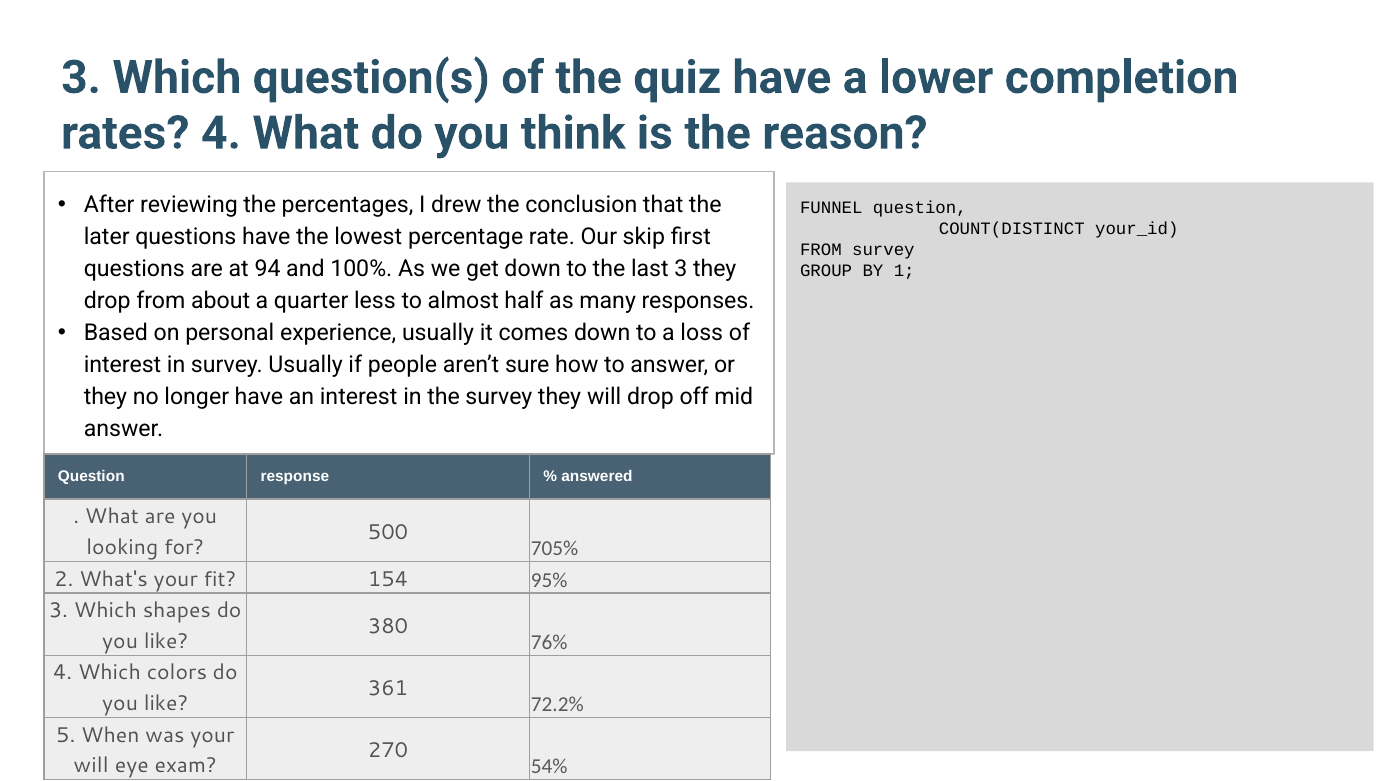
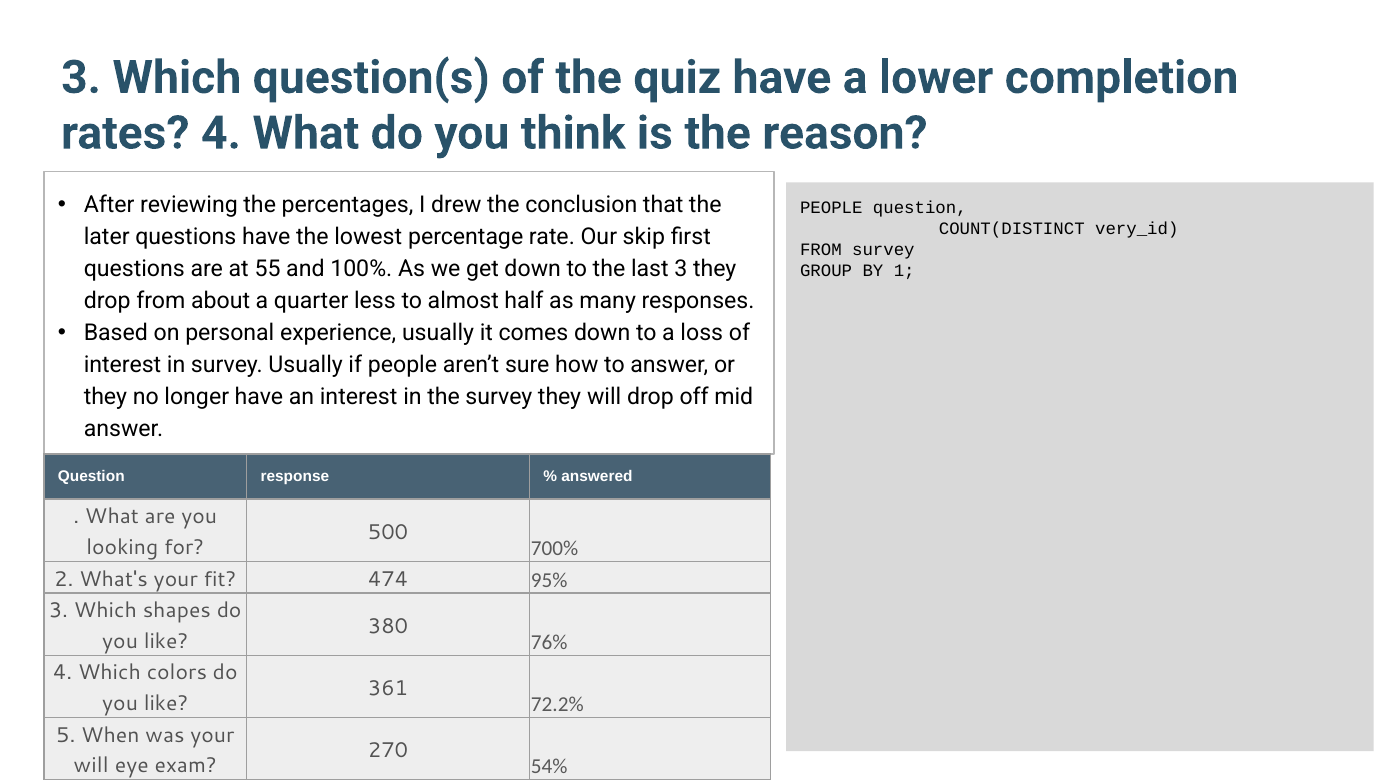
FUNNEL at (831, 208): FUNNEL -> PEOPLE
your_id: your_id -> very_id
94: 94 -> 55
705%: 705% -> 700%
154: 154 -> 474
